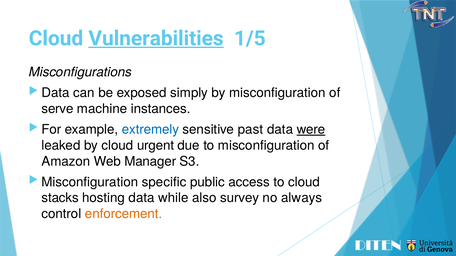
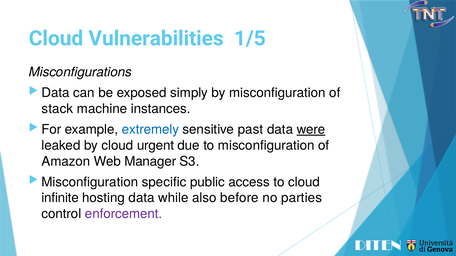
Vulnerabilities underline: present -> none
serve: serve -> stack
stacks: stacks -> infinite
survey: survey -> before
always: always -> parties
enforcement colour: orange -> purple
